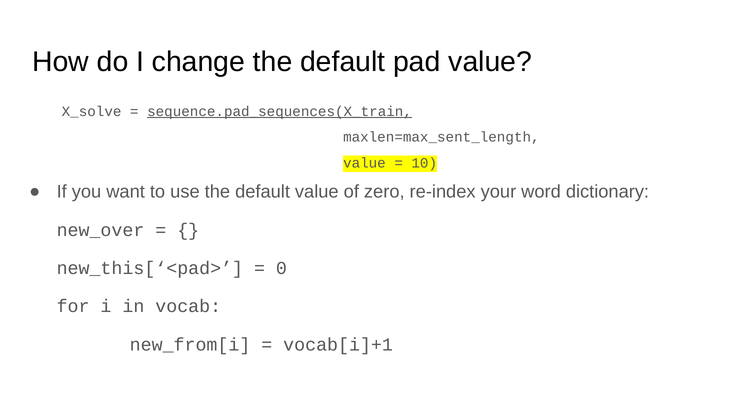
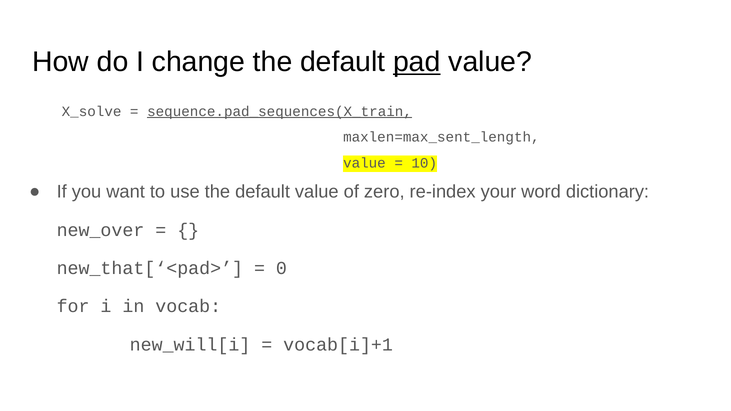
pad underline: none -> present
new_this[‘<pad>: new_this[‘<pad> -> new_that[‘<pad>
new_from[i: new_from[i -> new_will[i
